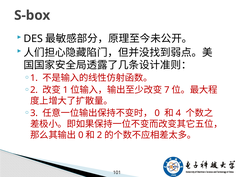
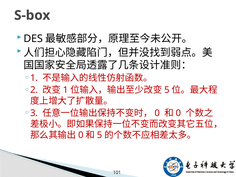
7 at (167, 90): 7 -> 5
4 at (178, 113): 4 -> 0
2 at (100, 135): 2 -> 5
